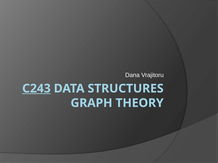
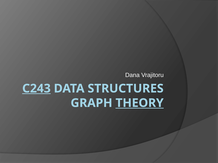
THEORY underline: none -> present
